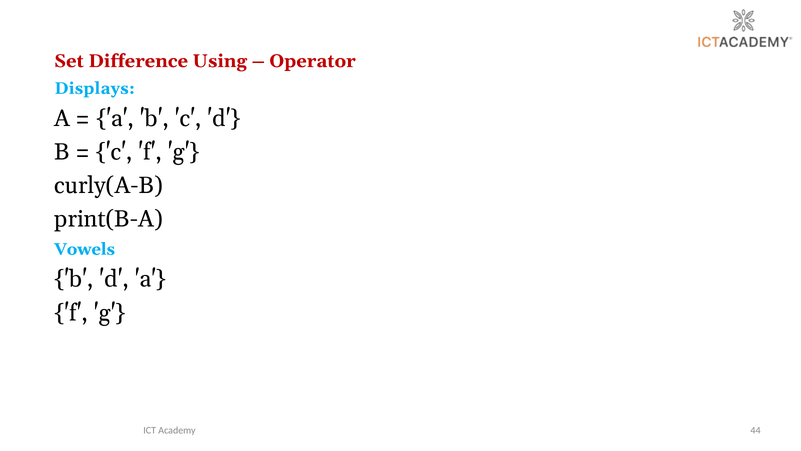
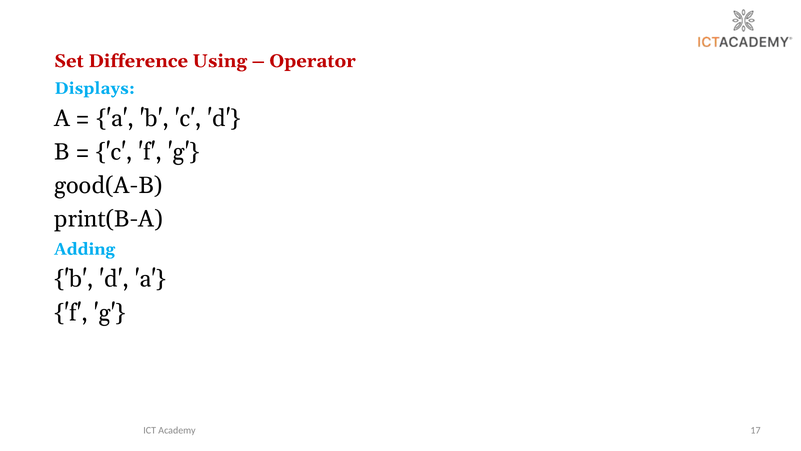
curly(A-B: curly(A-B -> good(A-B
Vowels: Vowels -> Adding
44: 44 -> 17
